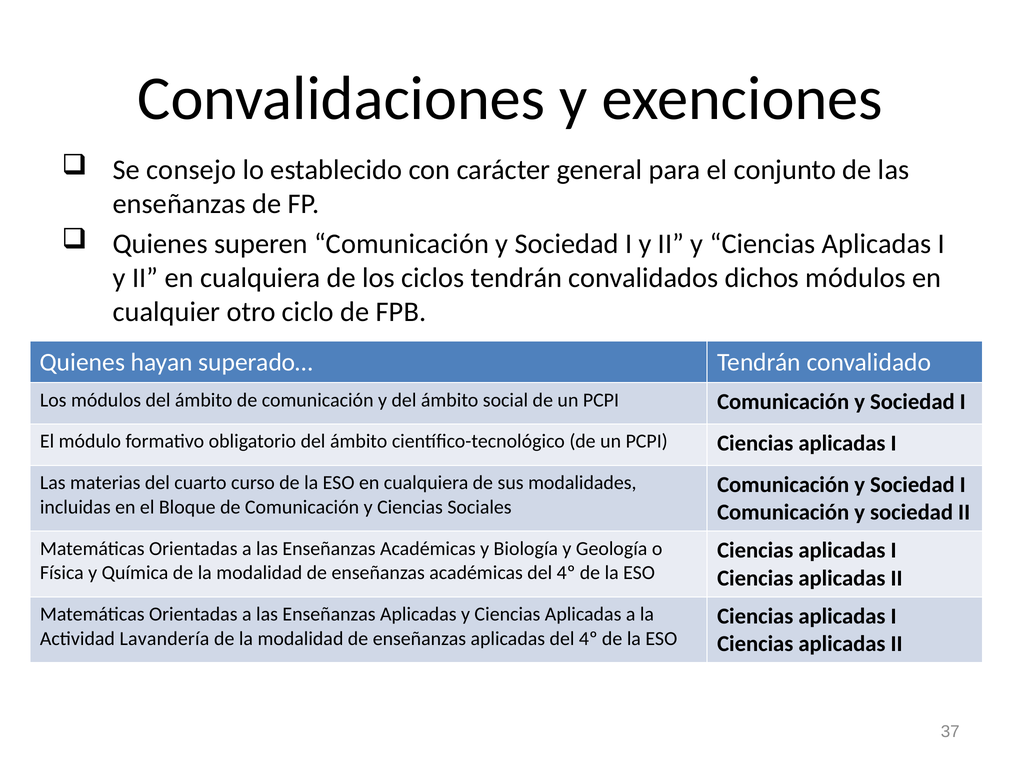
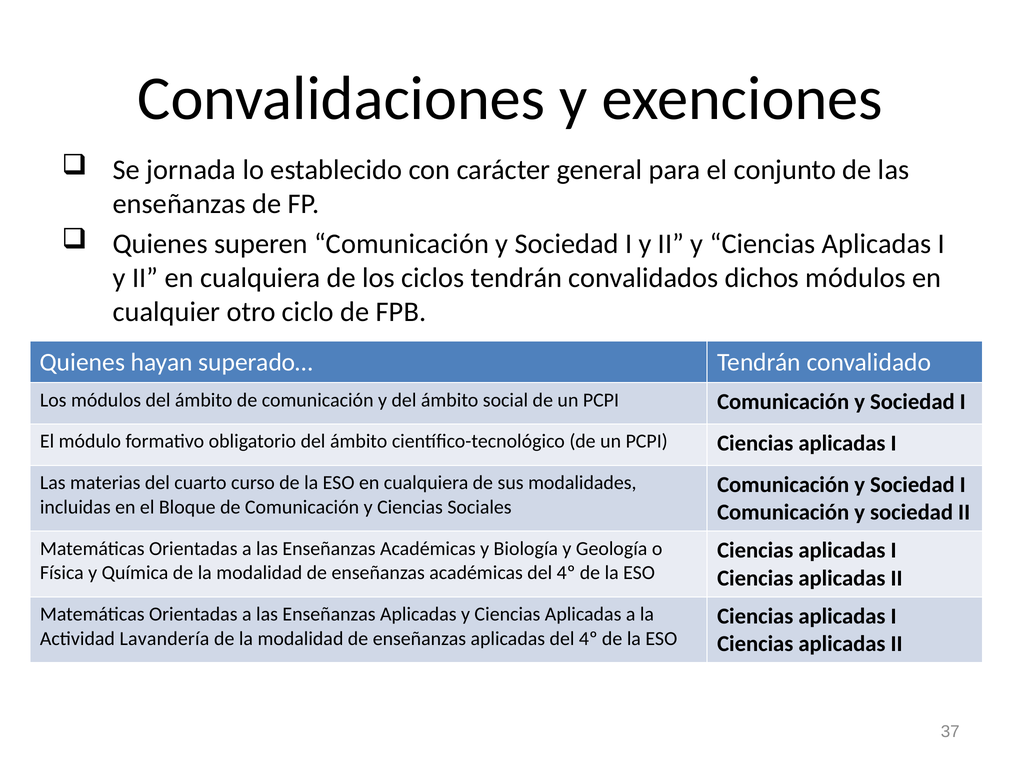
consejo: consejo -> jornada
